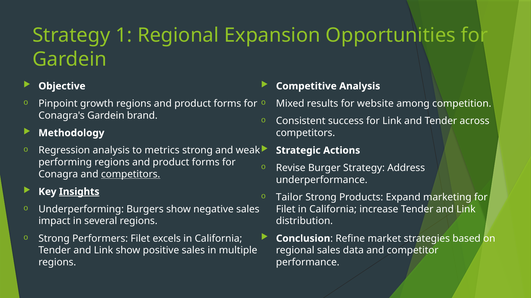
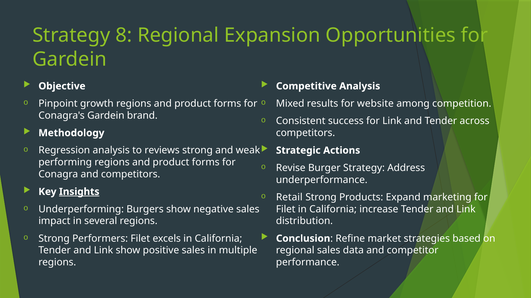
1: 1 -> 8
metrics: metrics -> reviews
competitors at (131, 175) underline: present -> none
Tailor: Tailor -> Retail
